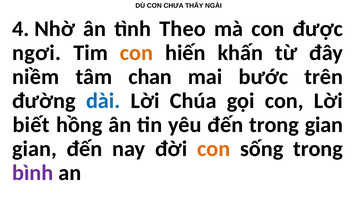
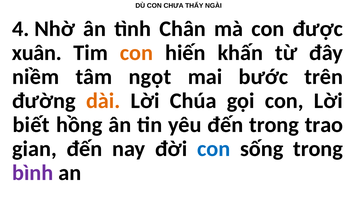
Theo: Theo -> Chân
ngơi: ngơi -> xuân
chan: chan -> ngọt
dài colour: blue -> orange
trong gian: gian -> trao
con at (214, 149) colour: orange -> blue
